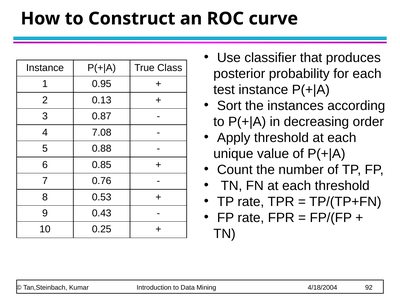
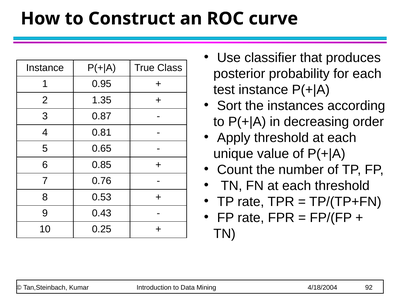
0.13: 0.13 -> 1.35
7.08: 7.08 -> 0.81
0.88: 0.88 -> 0.65
